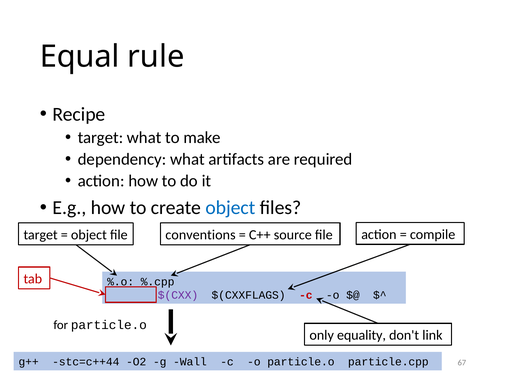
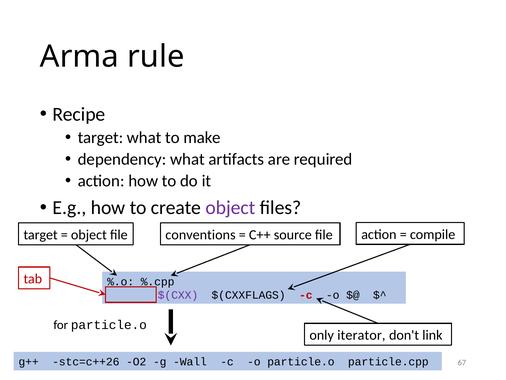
Equal: Equal -> Arma
object at (230, 207) colour: blue -> purple
equality: equality -> iterator
stc=c++44: stc=c++44 -> stc=c++26
